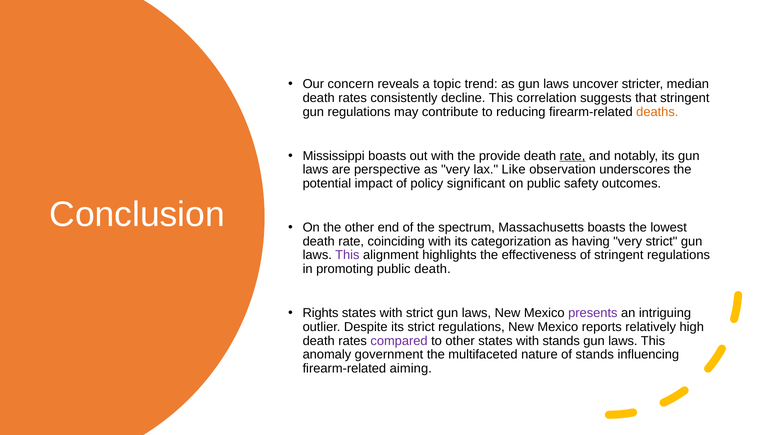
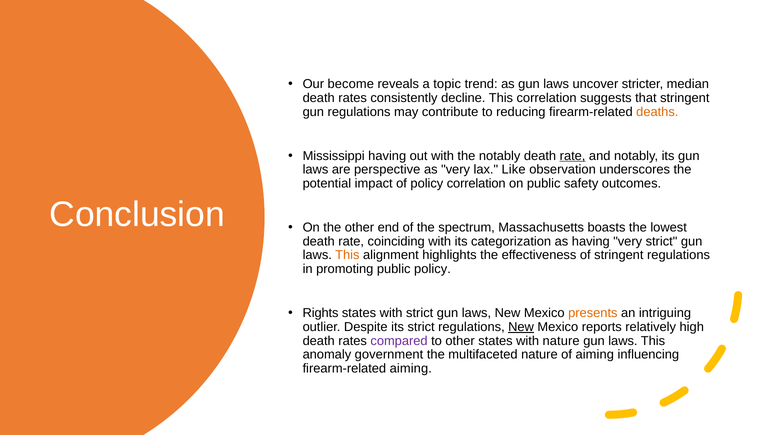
concern: concern -> become
Mississippi boasts: boasts -> having
the provide: provide -> notably
policy significant: significant -> correlation
This at (347, 255) colour: purple -> orange
public death: death -> policy
presents colour: purple -> orange
New at (521, 327) underline: none -> present
with stands: stands -> nature
of stands: stands -> aiming
